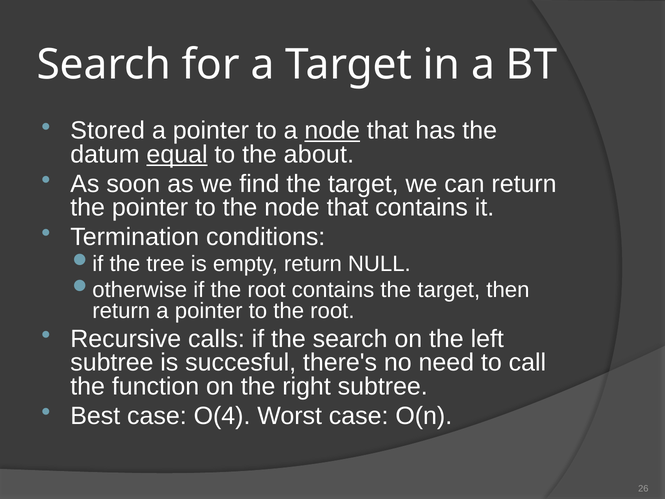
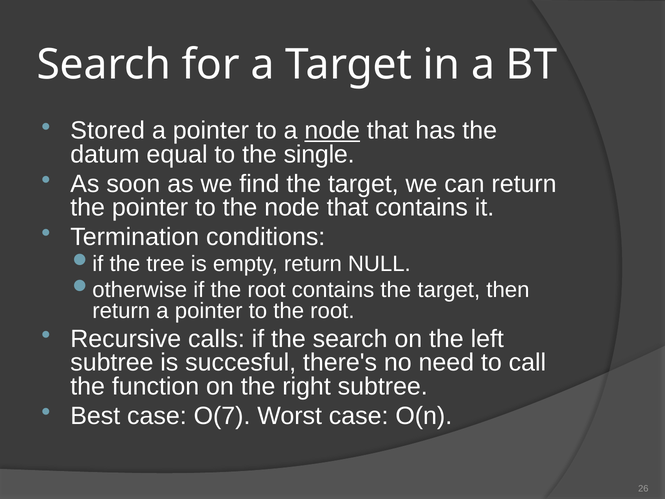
equal underline: present -> none
about: about -> single
O(4: O(4 -> O(7
